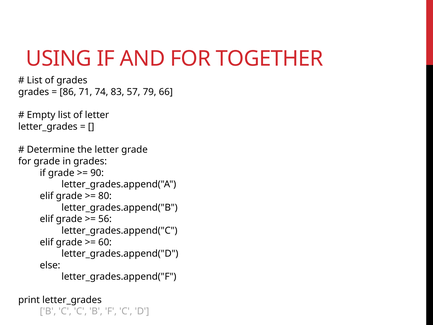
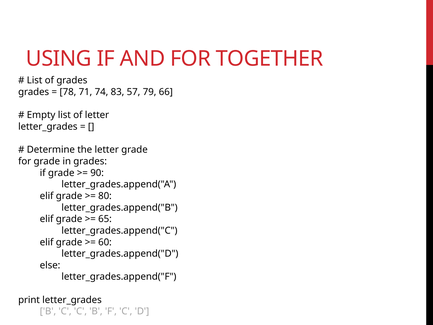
86: 86 -> 78
56: 56 -> 65
